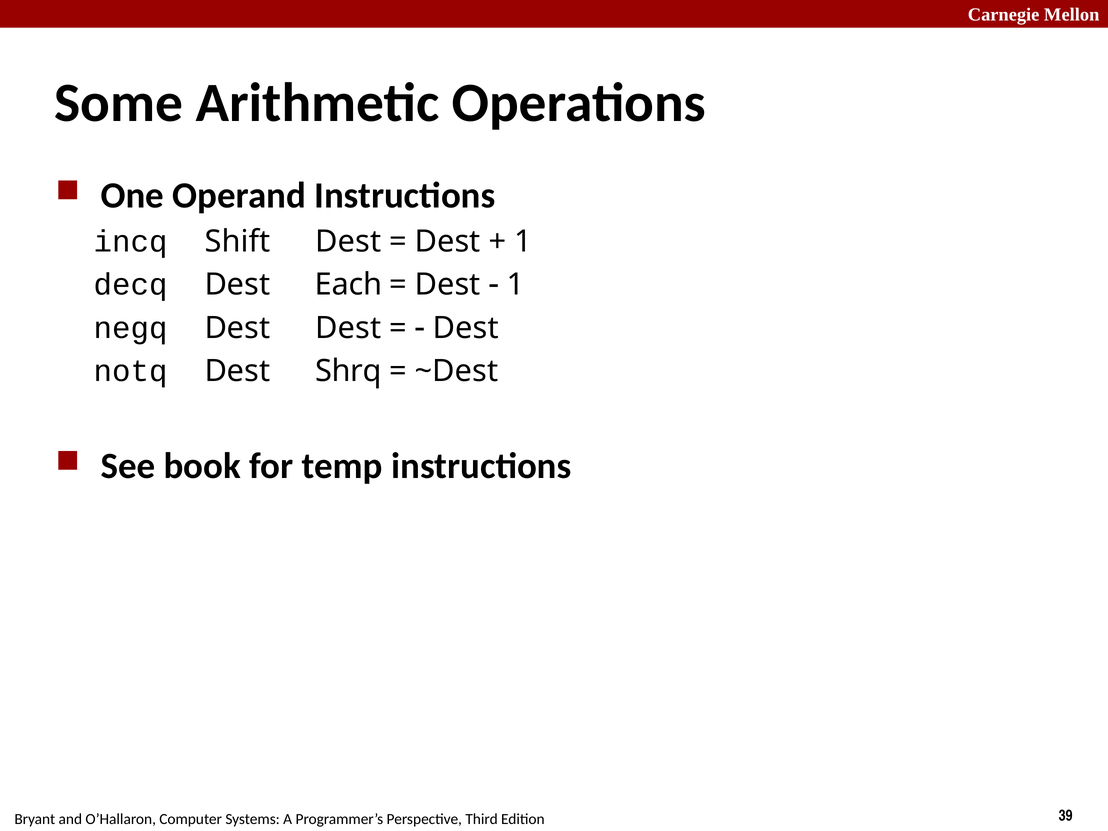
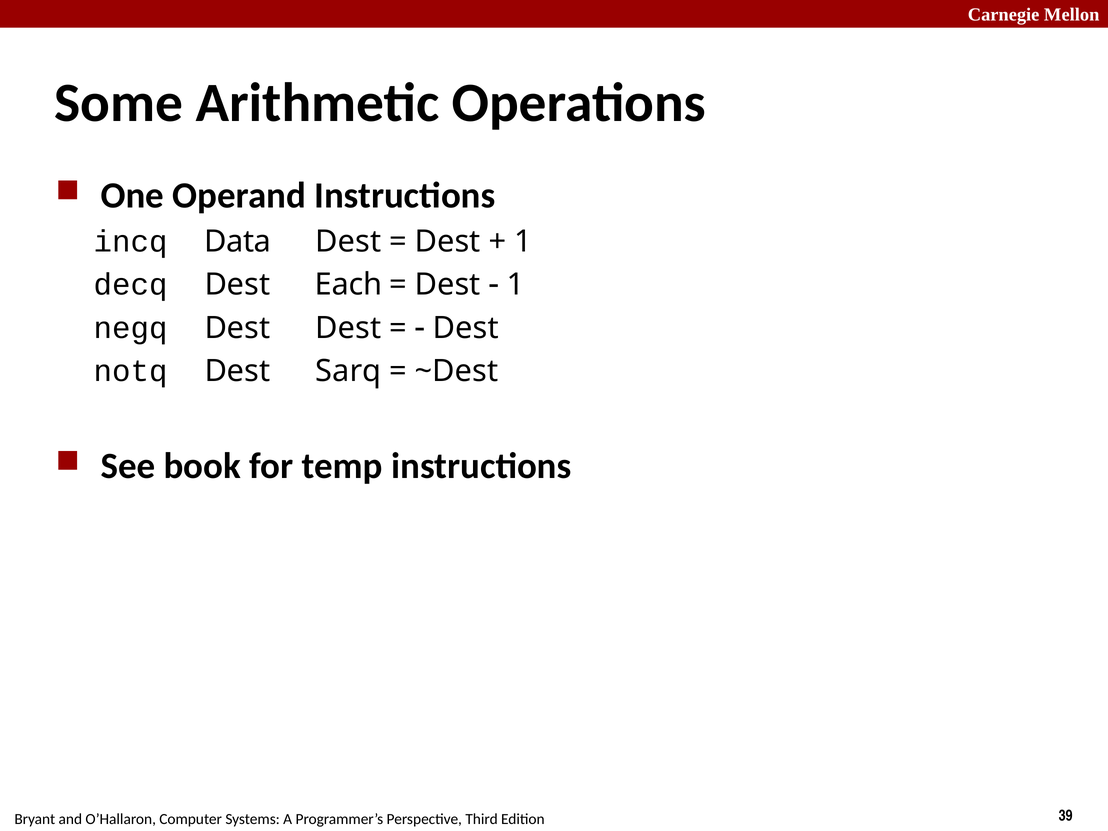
Shift: Shift -> Data
Shrq: Shrq -> Sarq
